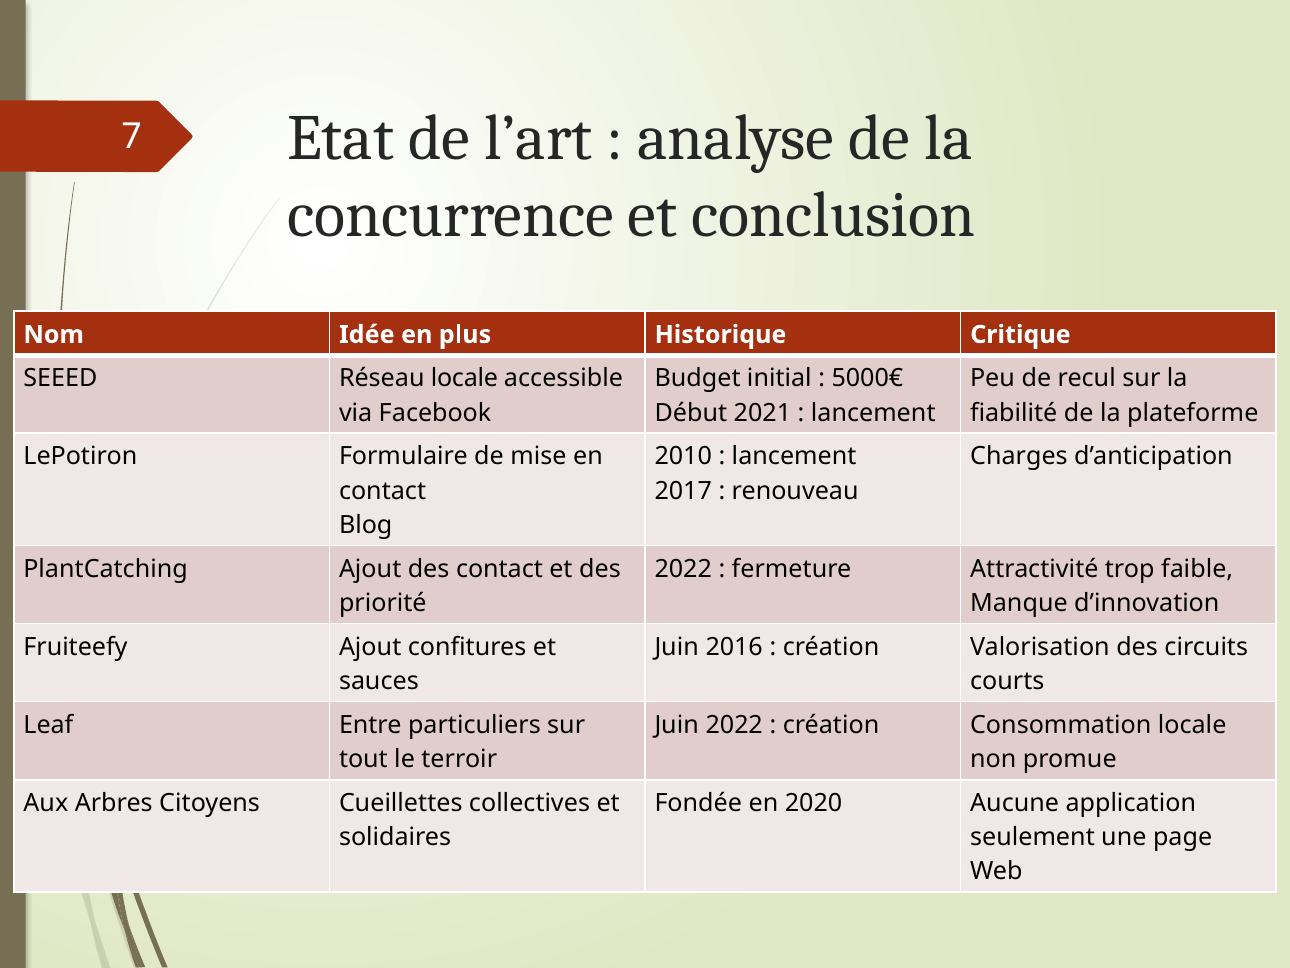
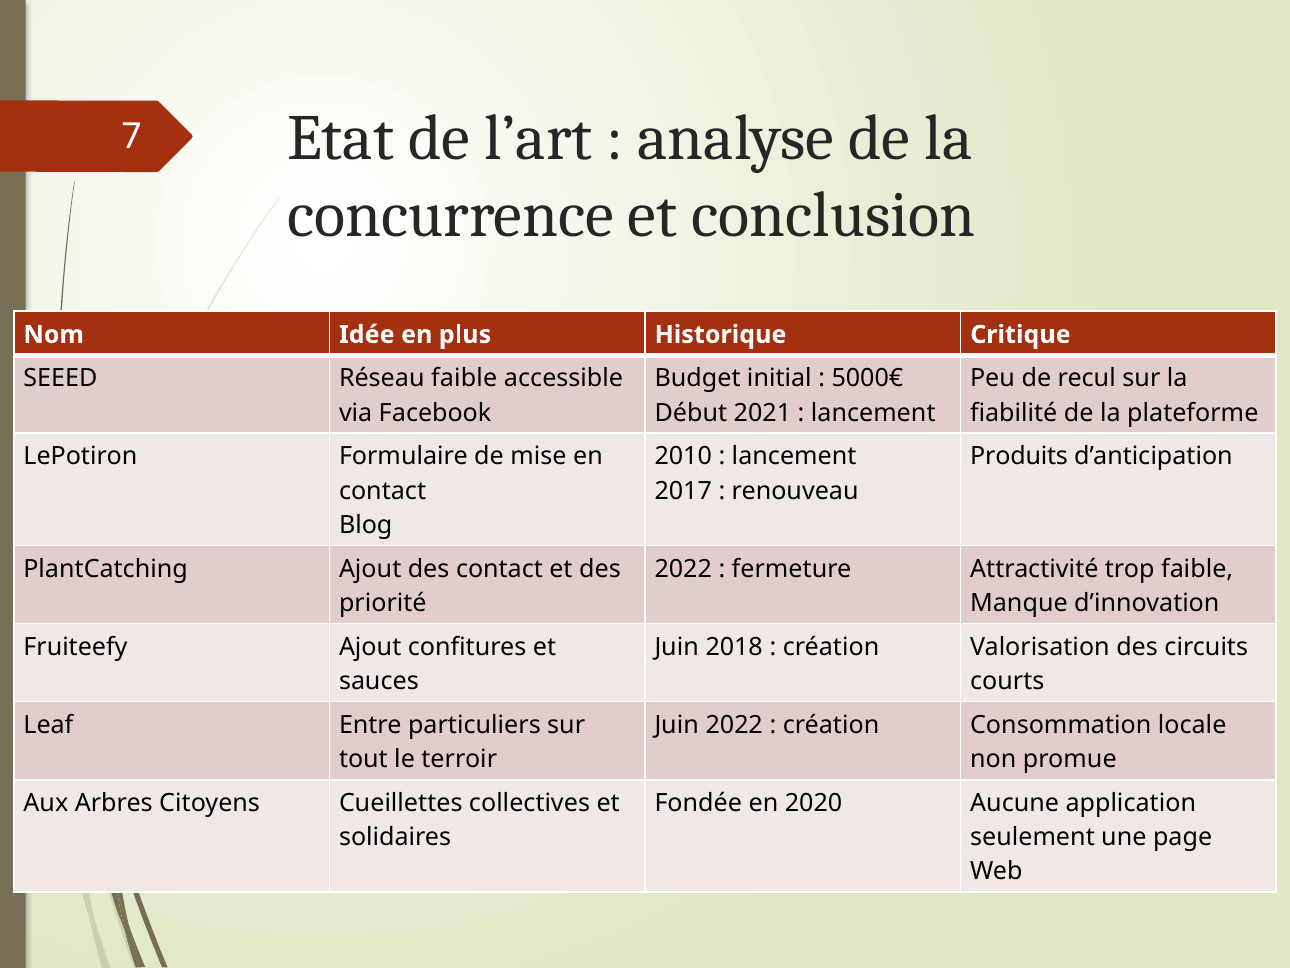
Réseau locale: locale -> faible
Charges: Charges -> Produits
2016: 2016 -> 2018
